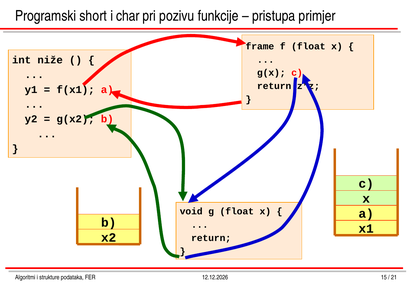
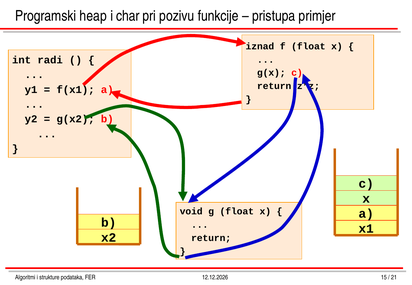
short: short -> heap
frame: frame -> iznad
niže: niže -> radi
